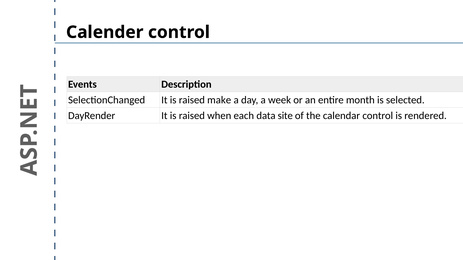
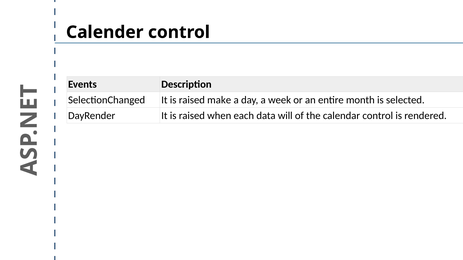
site: site -> will
